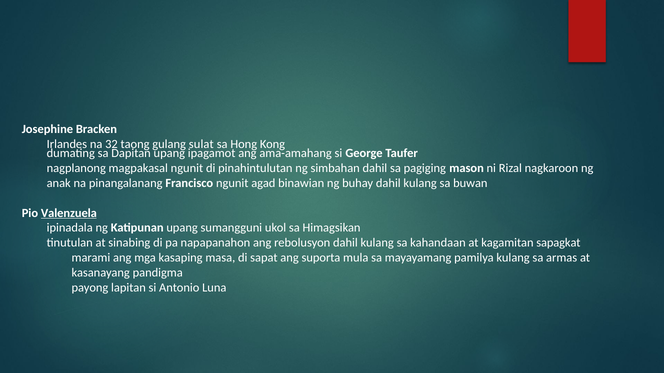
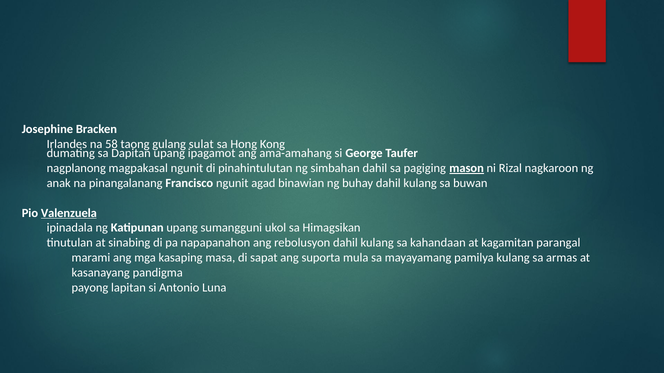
32: 32 -> 58
mason underline: none -> present
sapagkat: sapagkat -> parangal
